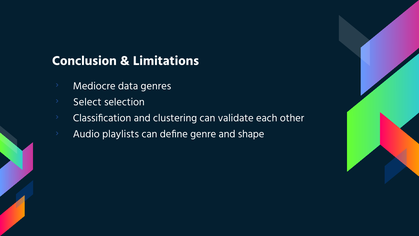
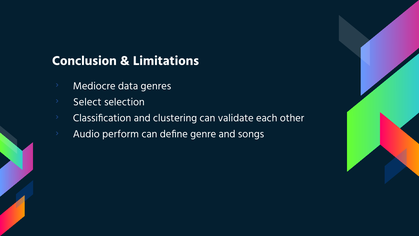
playlists: playlists -> perform
shape: shape -> songs
